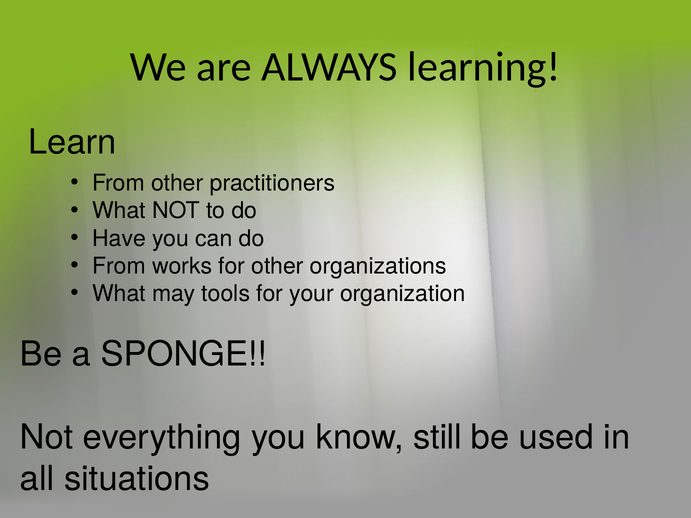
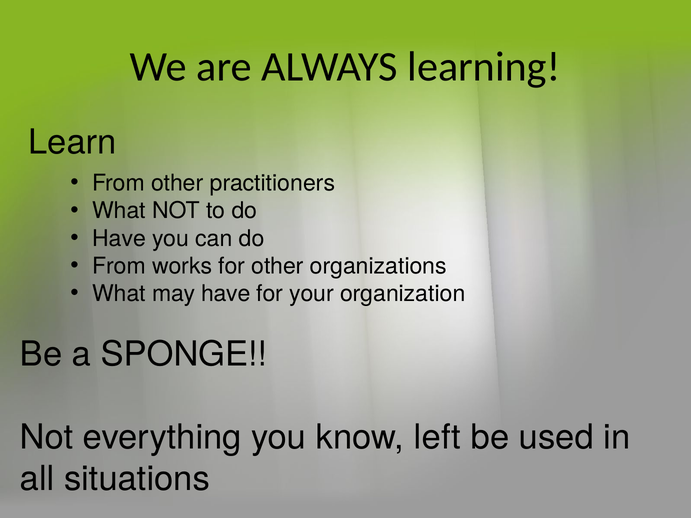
may tools: tools -> have
still: still -> left
